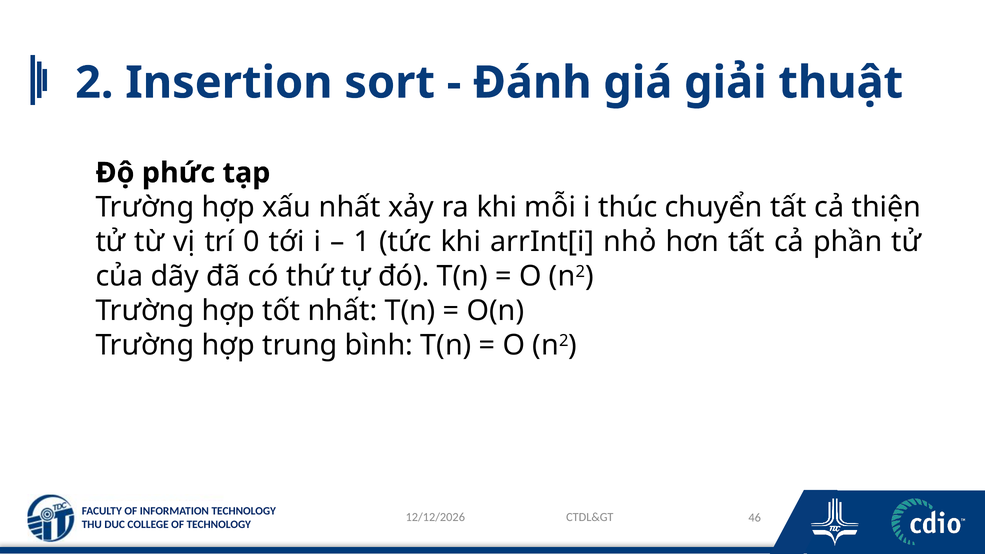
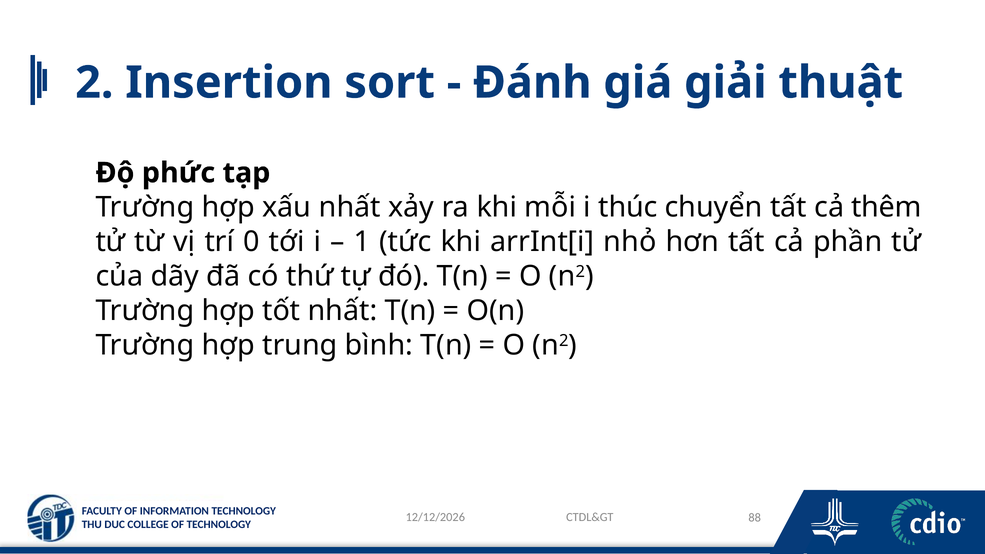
thiện: thiện -> thêm
46: 46 -> 88
